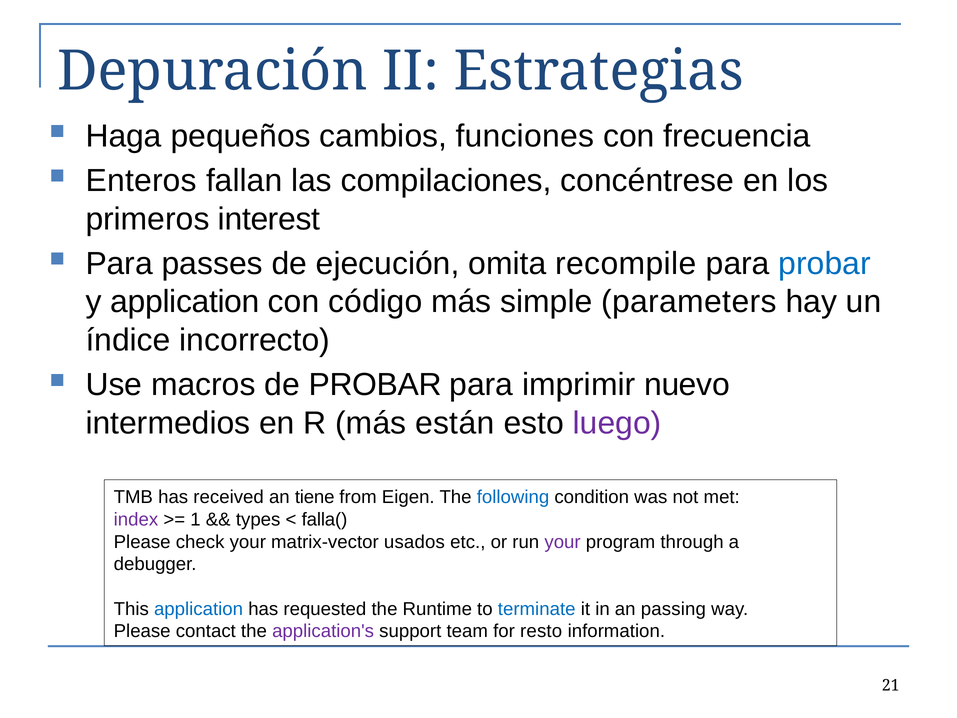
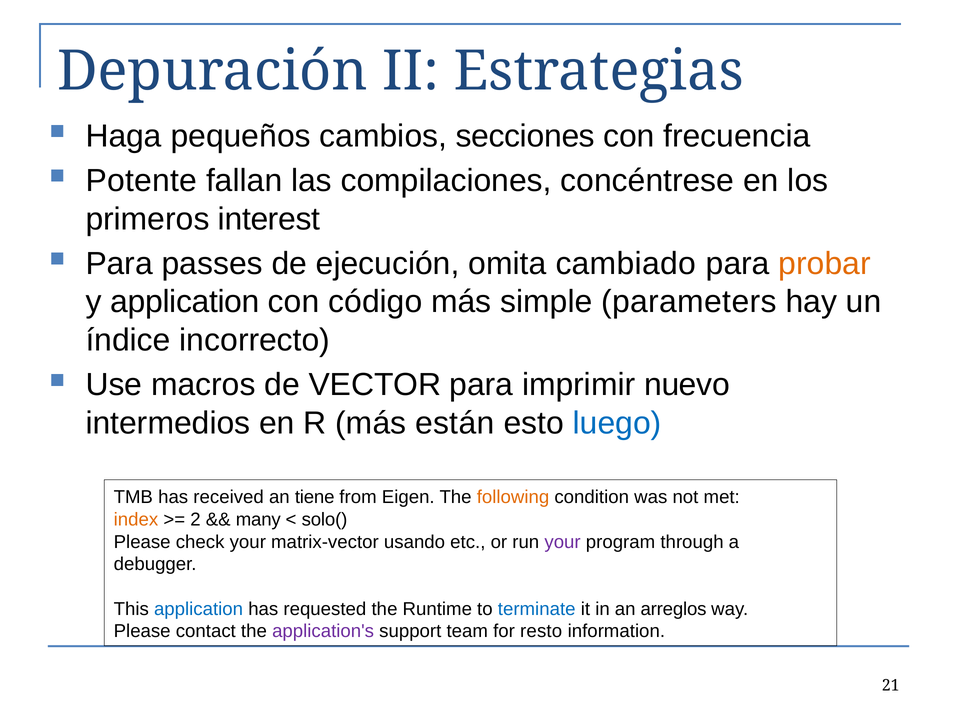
funciones: funciones -> secciones
Enteros: Enteros -> Potente
recompile: recompile -> cambiado
probar at (825, 264) colour: blue -> orange
de PROBAR: PROBAR -> VECTOR
luego colour: purple -> blue
following colour: blue -> orange
index colour: purple -> orange
1: 1 -> 2
types: types -> many
falla(: falla( -> solo(
usados: usados -> usando
passing: passing -> arreglos
